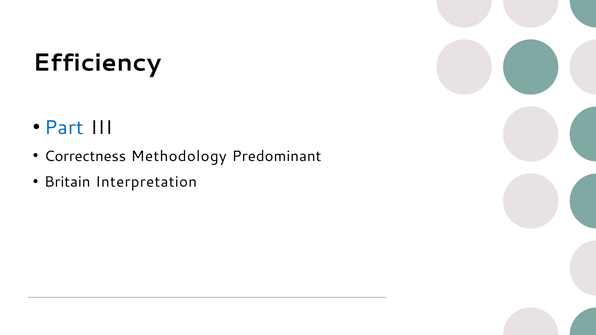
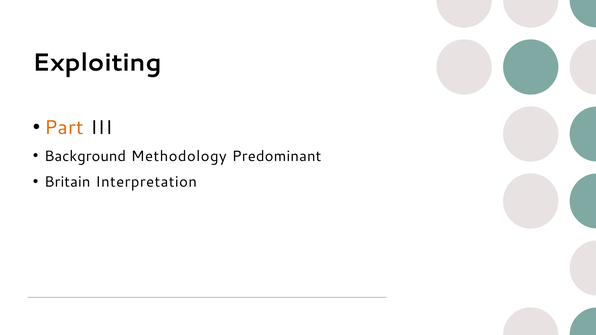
Efficiency: Efficiency -> Exploiting
Part colour: blue -> orange
Correctness: Correctness -> Background
